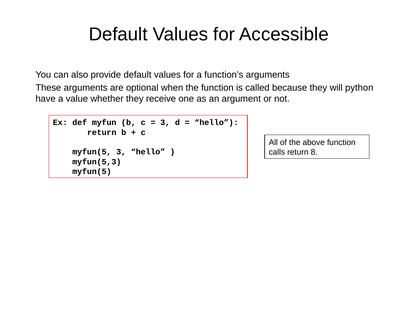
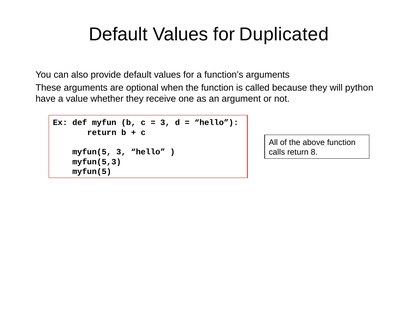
Accessible: Accessible -> Duplicated
